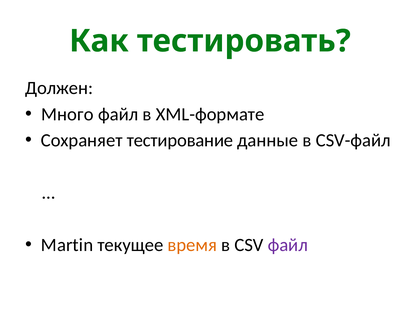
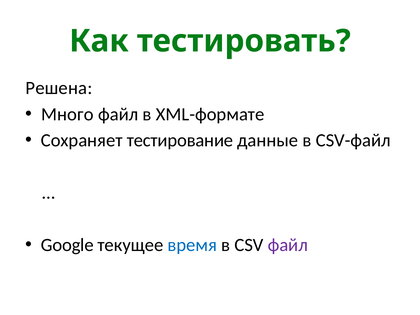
Должен: Должен -> Решена
Martin: Martin -> Google
время colour: orange -> blue
